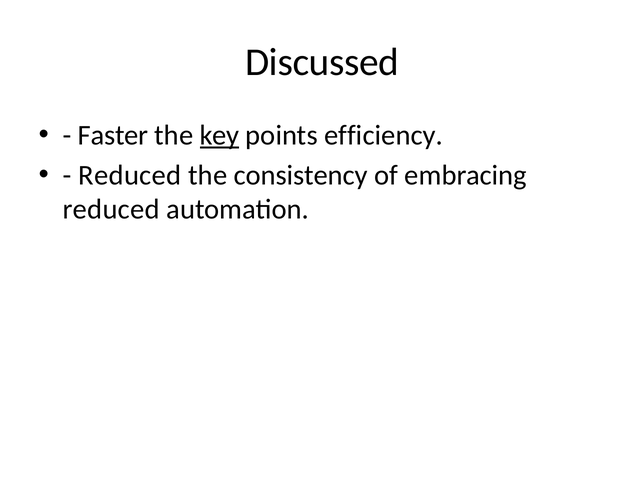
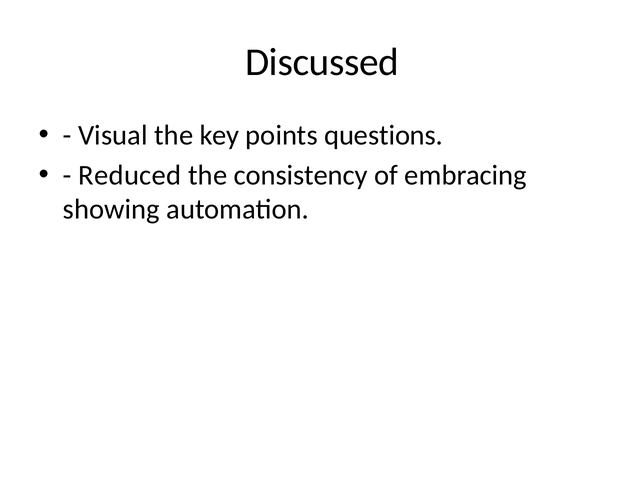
Faster: Faster -> Visual
key underline: present -> none
efficiency: efficiency -> questions
reduced at (111, 210): reduced -> showing
